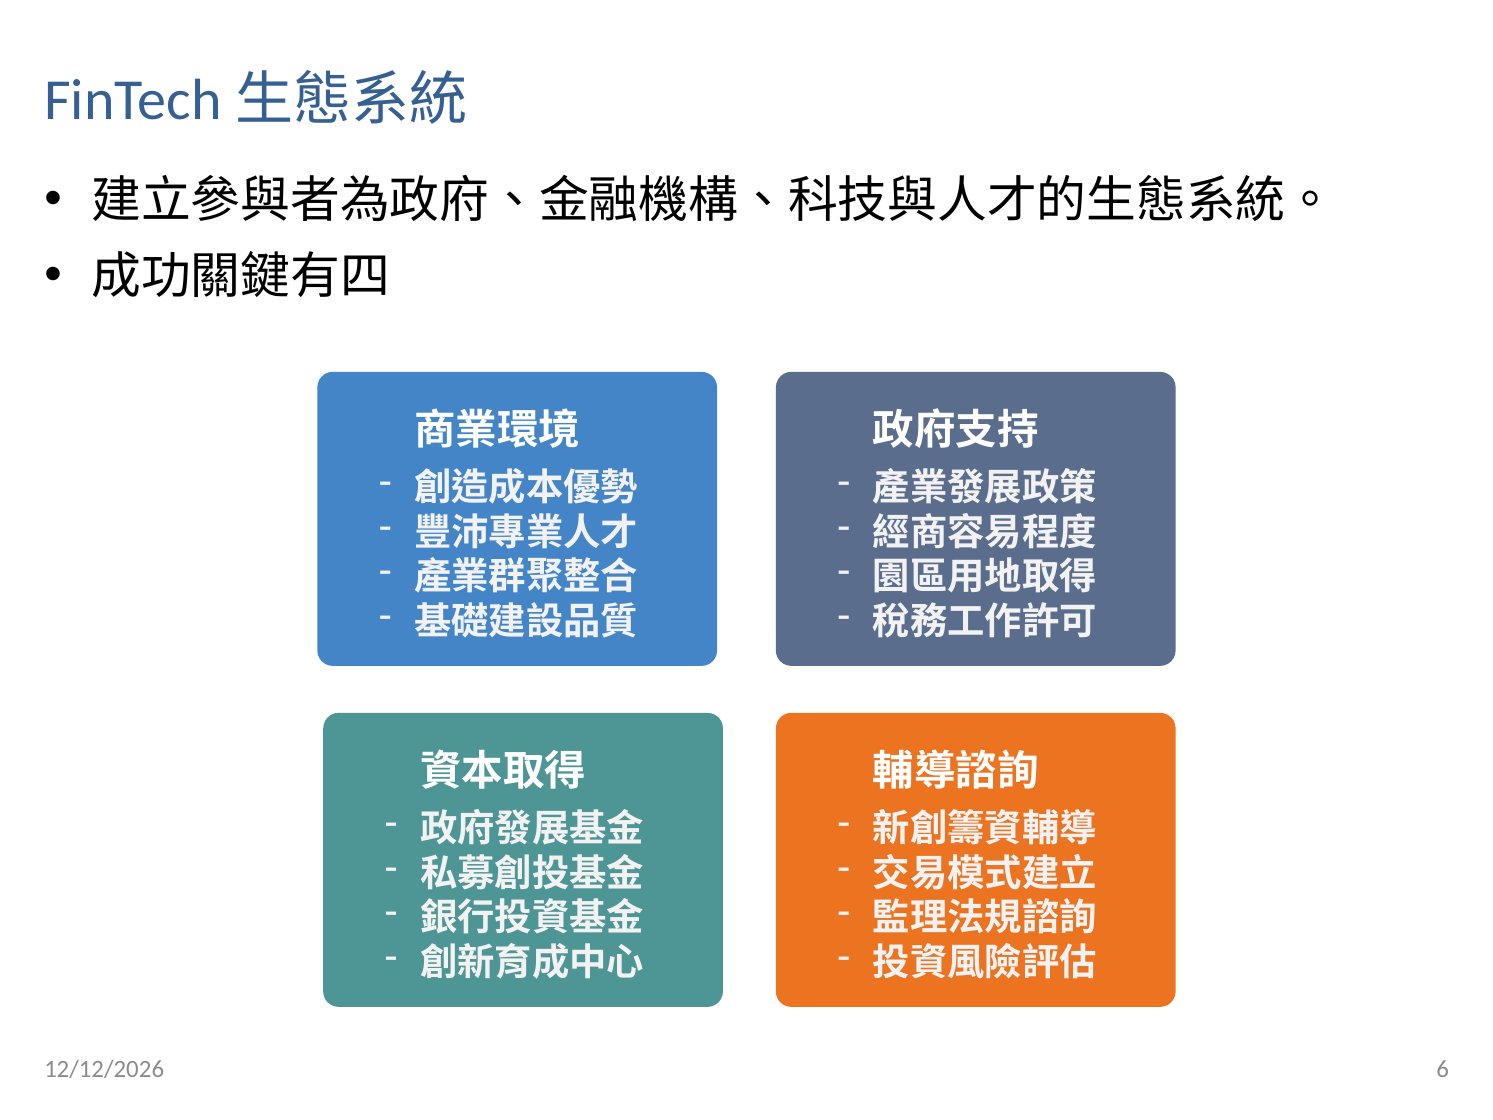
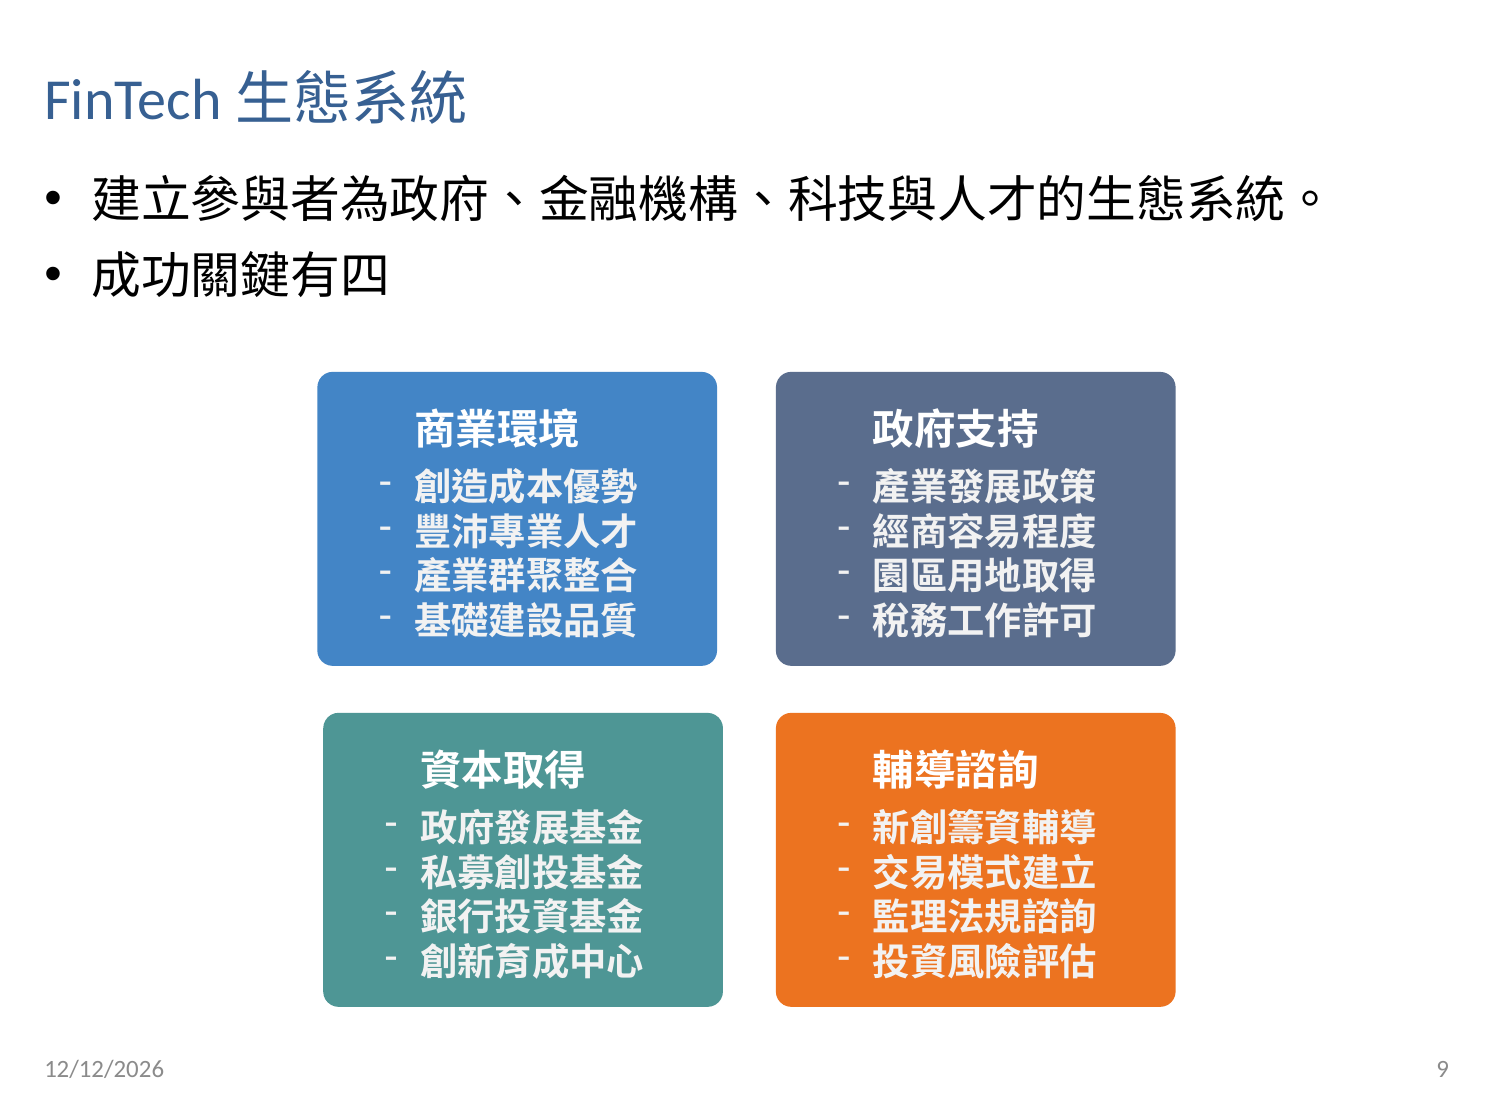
6: 6 -> 9
